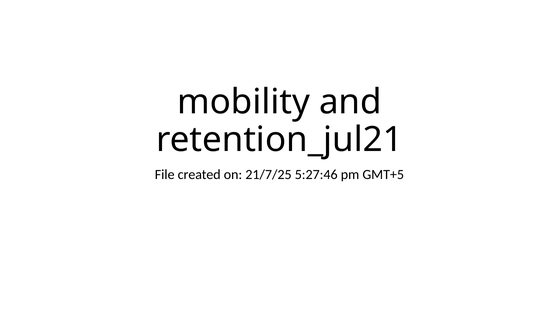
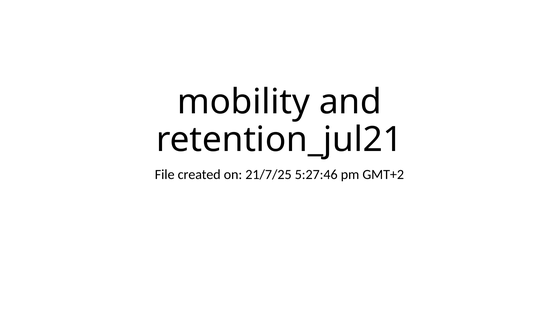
GMT+5: GMT+5 -> GMT+2
